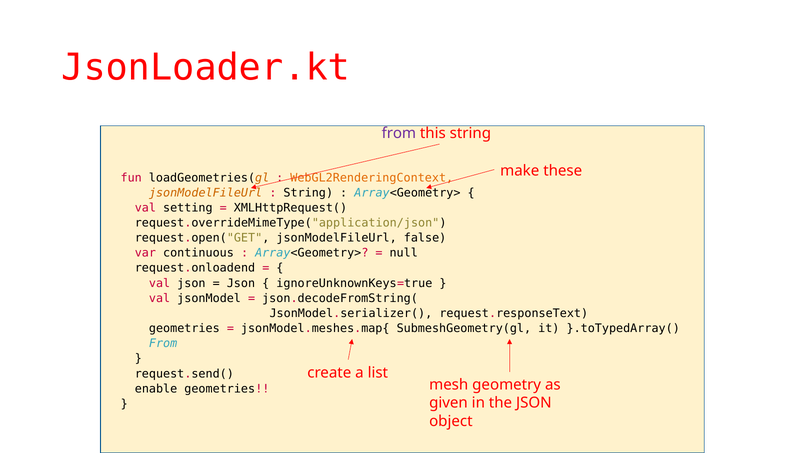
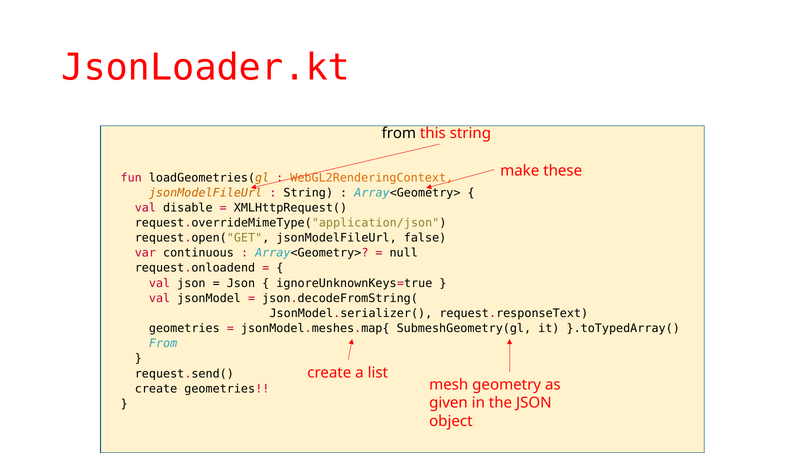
from at (399, 133) colour: purple -> black
setting: setting -> disable
enable at (156, 389): enable -> create
